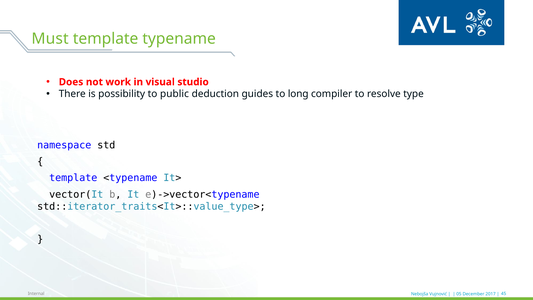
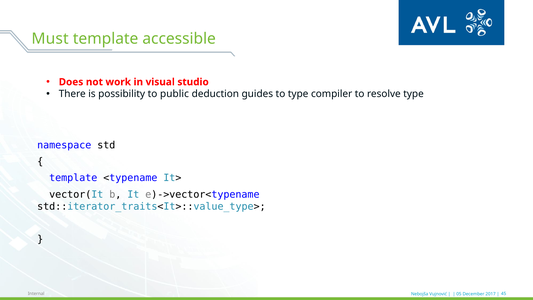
typename: typename -> accessible
to long: long -> type
